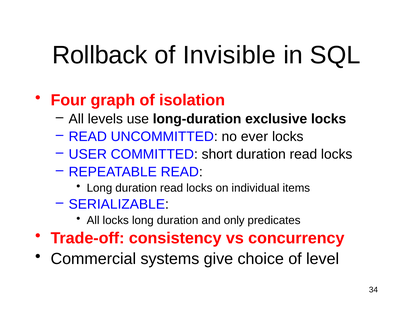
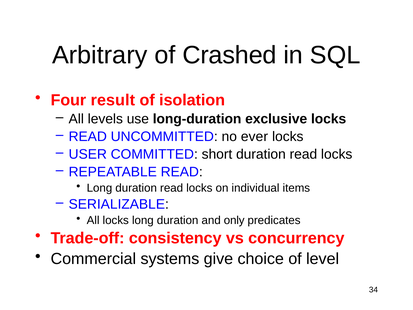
Rollback: Rollback -> Arbitrary
Invisible: Invisible -> Crashed
graph: graph -> result
